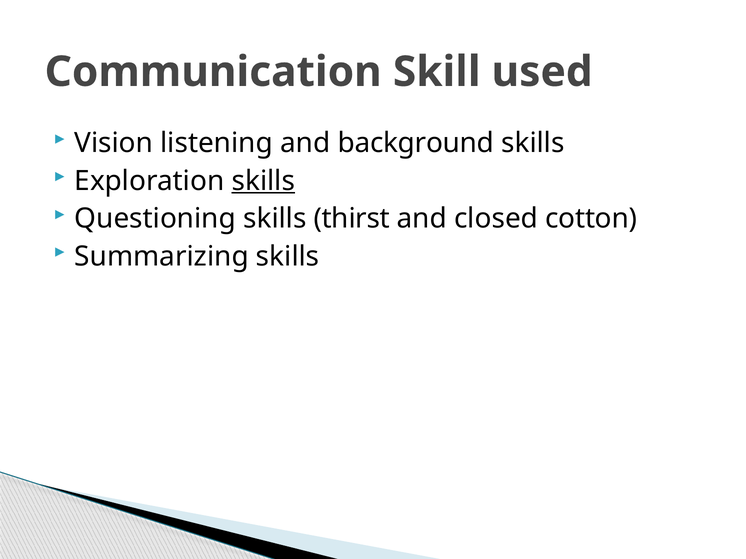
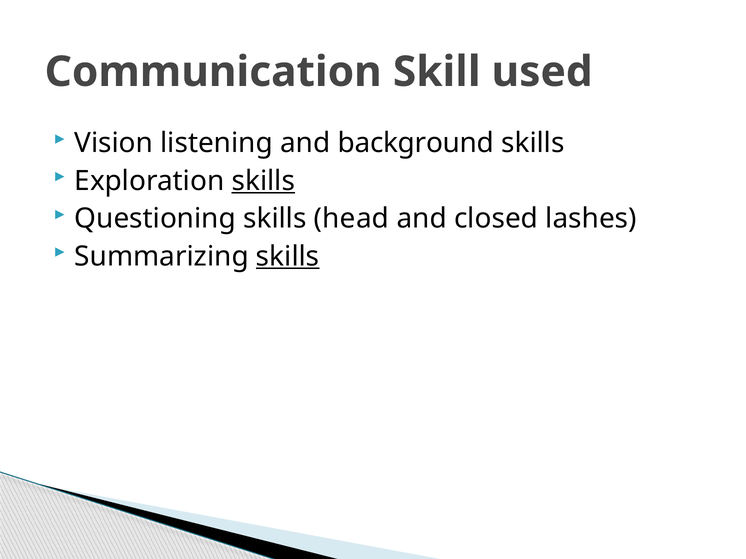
thirst: thirst -> head
cotton: cotton -> lashes
skills at (288, 257) underline: none -> present
